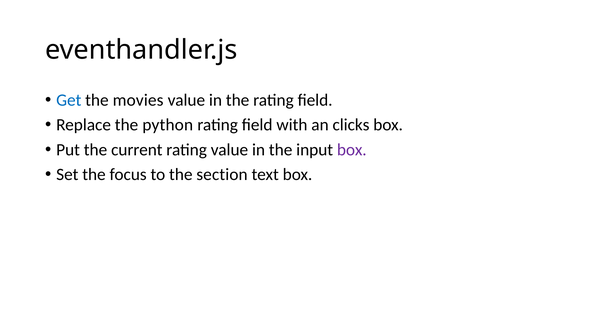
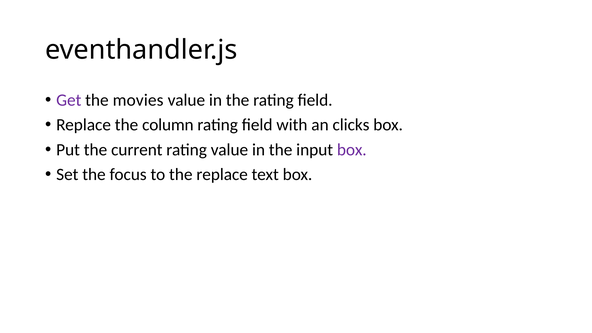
Get colour: blue -> purple
python: python -> column
the section: section -> replace
